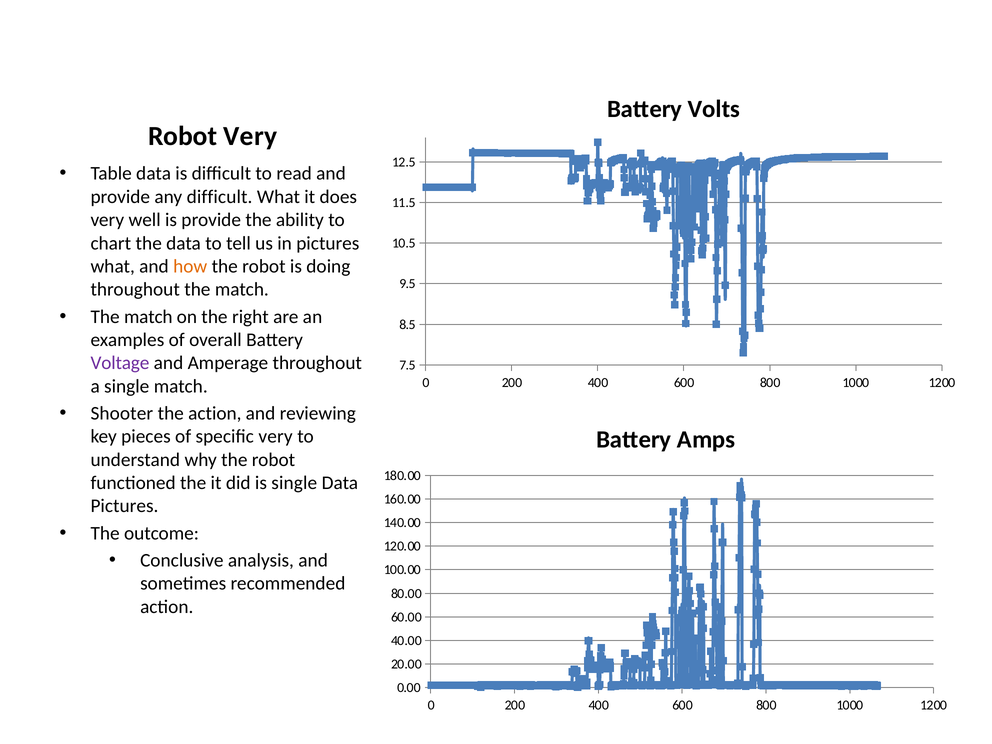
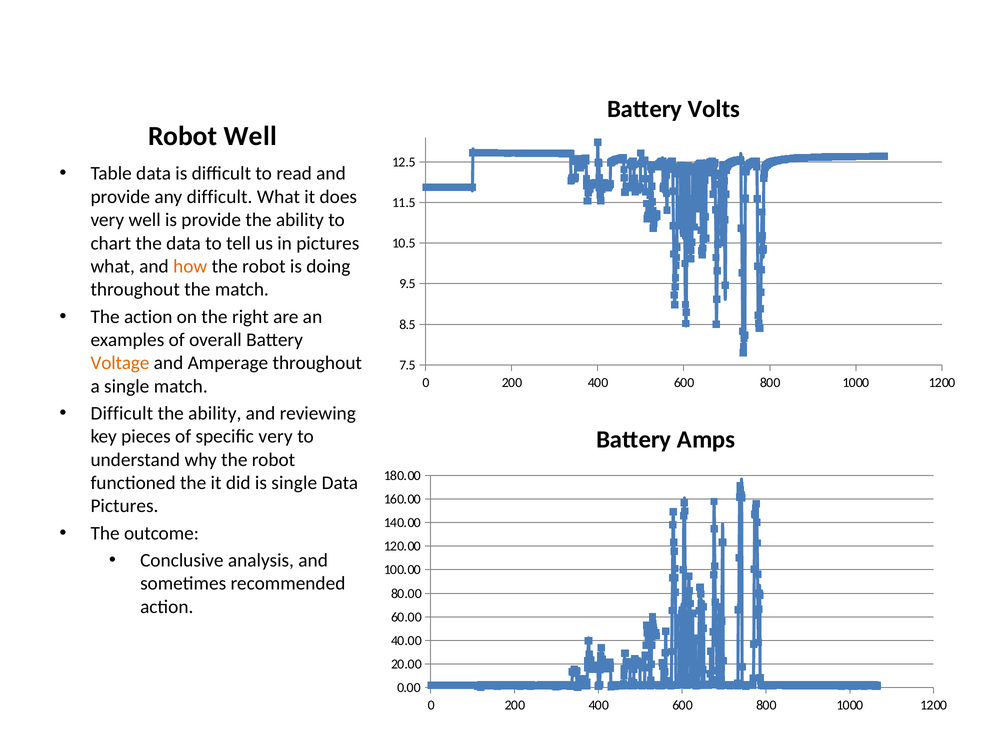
Robot Very: Very -> Well
match at (148, 317): match -> action
Voltage colour: purple -> orange
Shooter at (122, 413): Shooter -> Difficult
action at (215, 413): action -> ability
